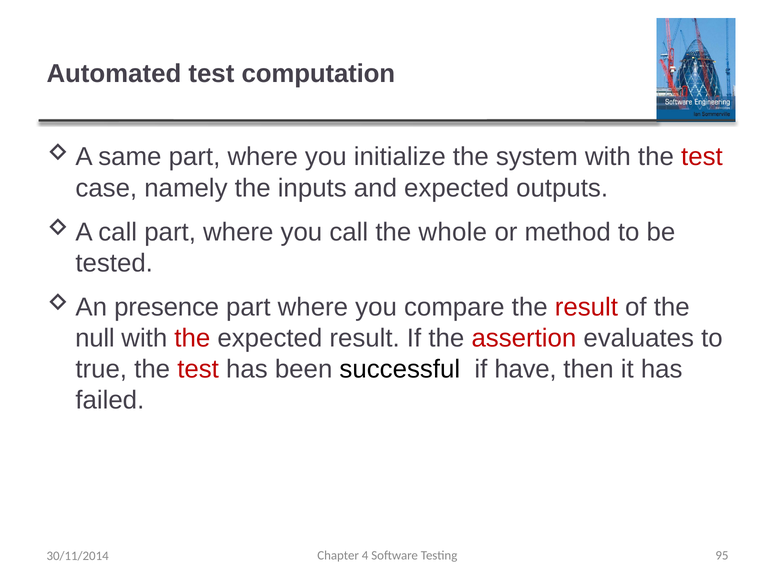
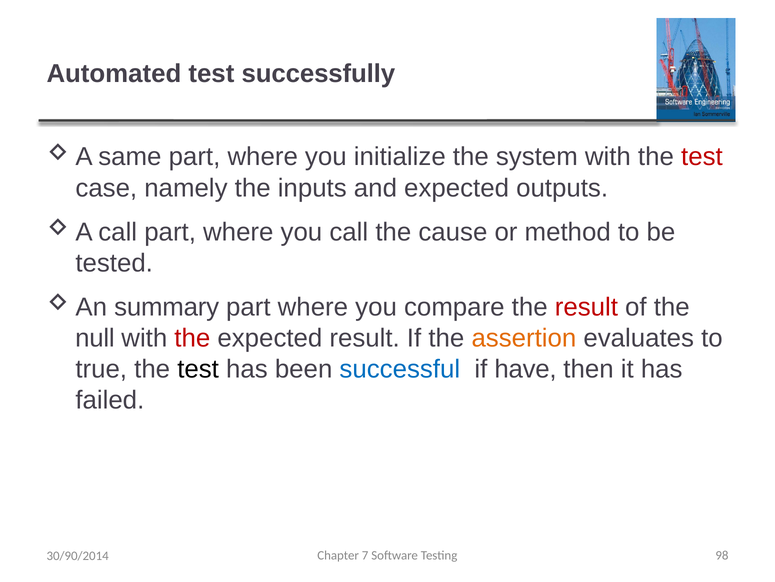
computation: computation -> successfully
whole: whole -> cause
presence: presence -> summary
assertion colour: red -> orange
test at (198, 369) colour: red -> black
successful colour: black -> blue
4: 4 -> 7
95: 95 -> 98
30/11/2014: 30/11/2014 -> 30/90/2014
